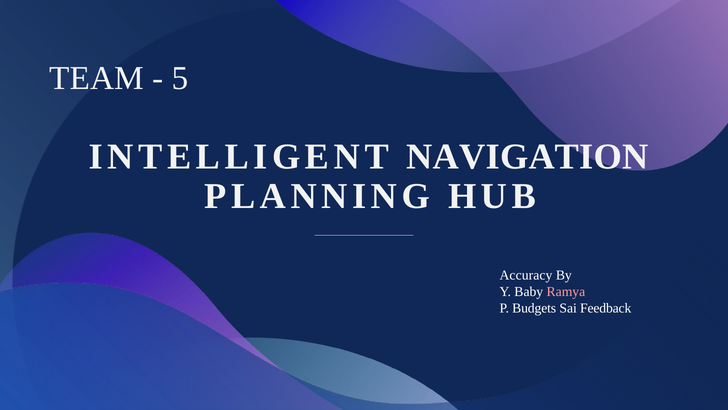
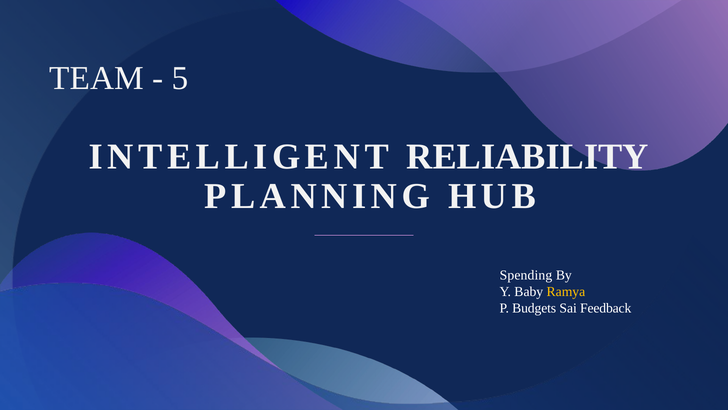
NAVIGATION: NAVIGATION -> RELIABILITY
Accuracy: Accuracy -> Spending
Ramya colour: pink -> yellow
